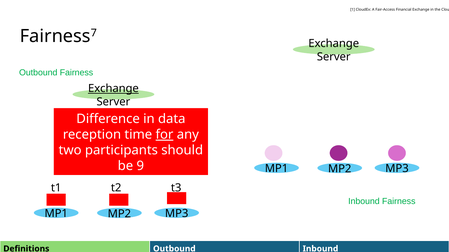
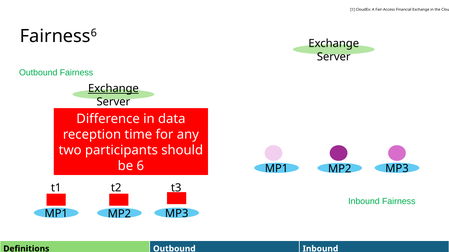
Fairness 7: 7 -> 6
for underline: present -> none
be 9: 9 -> 6
